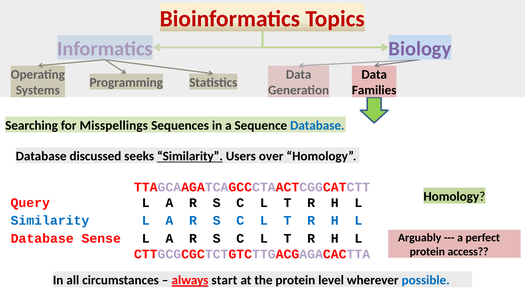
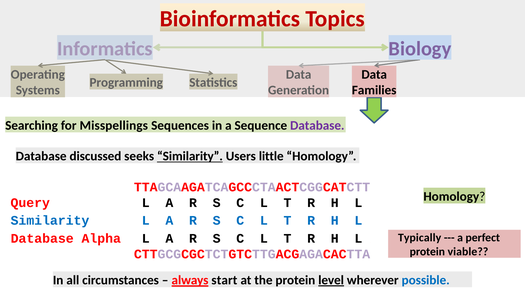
Database at (317, 126) colour: blue -> purple
over: over -> little
Arguably: Arguably -> Typically
Sense: Sense -> Alpha
access: access -> viable
level underline: none -> present
